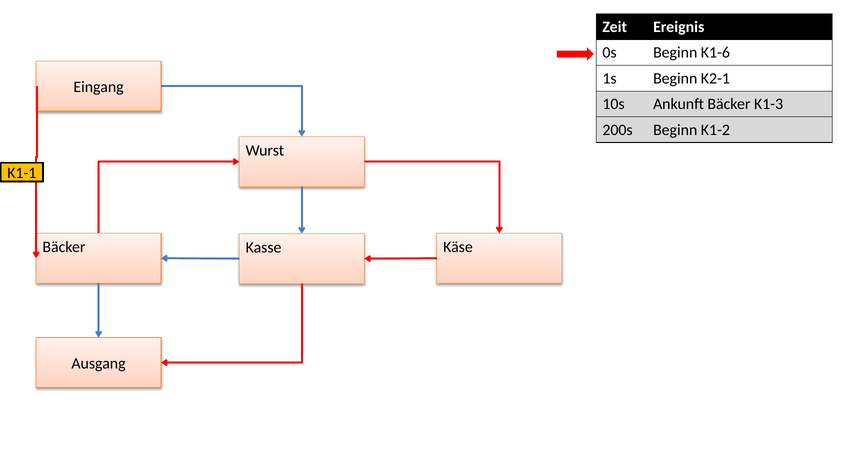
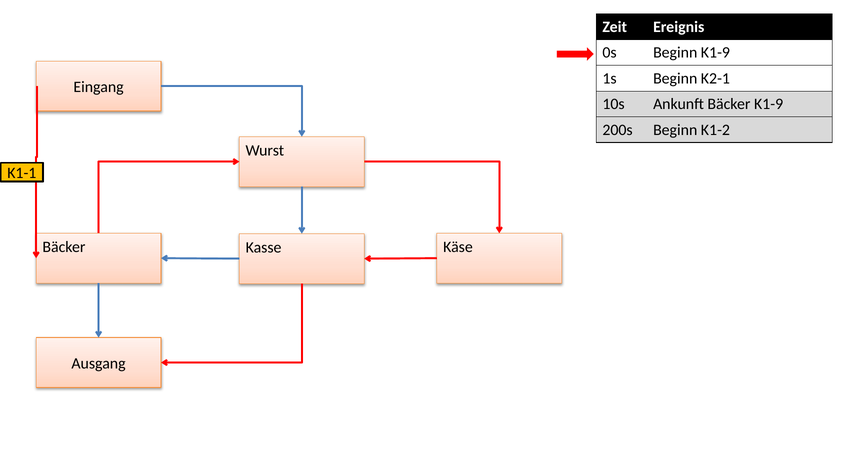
Beginn K1-6: K1-6 -> K1-9
Bäcker K1-3: K1-3 -> K1-9
